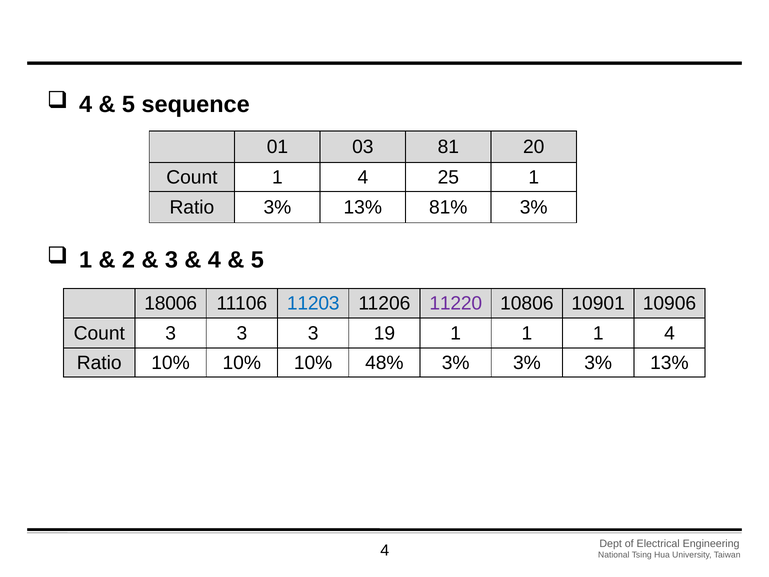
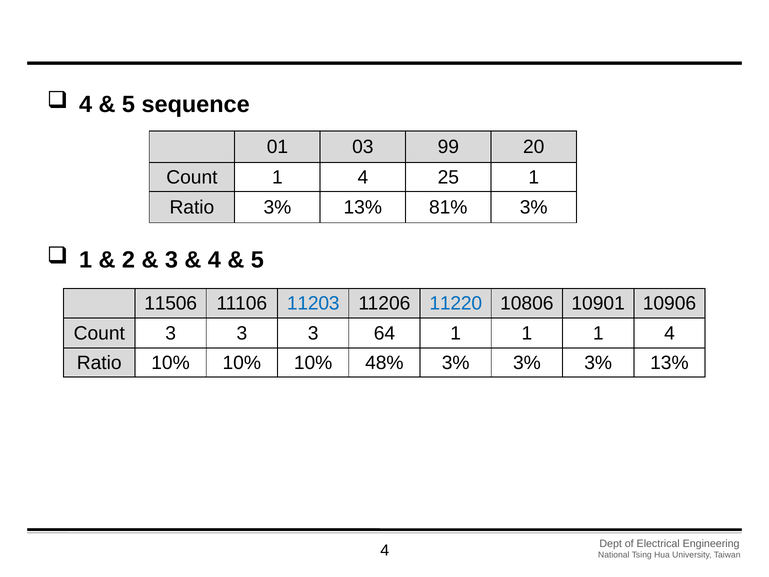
81: 81 -> 99
18006: 18006 -> 11506
11220 colour: purple -> blue
19: 19 -> 64
